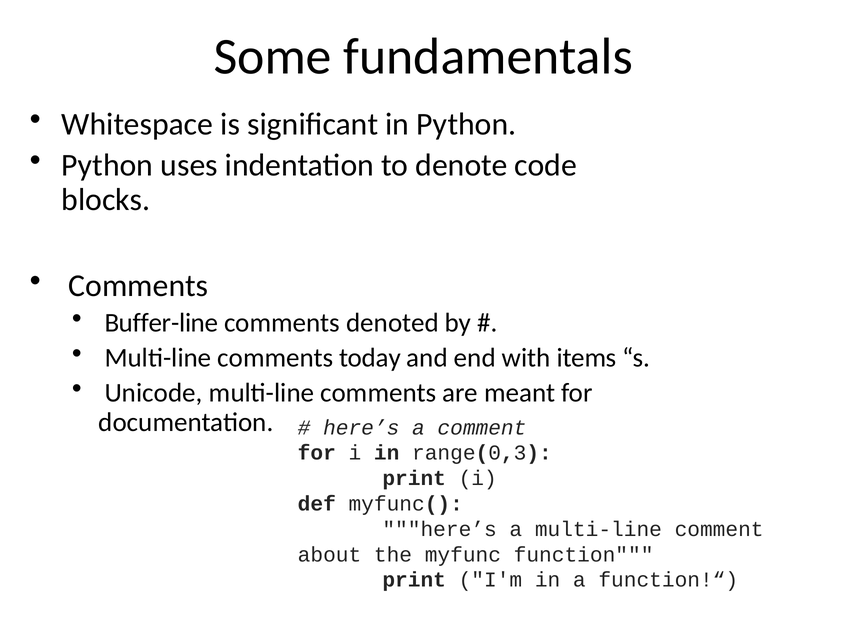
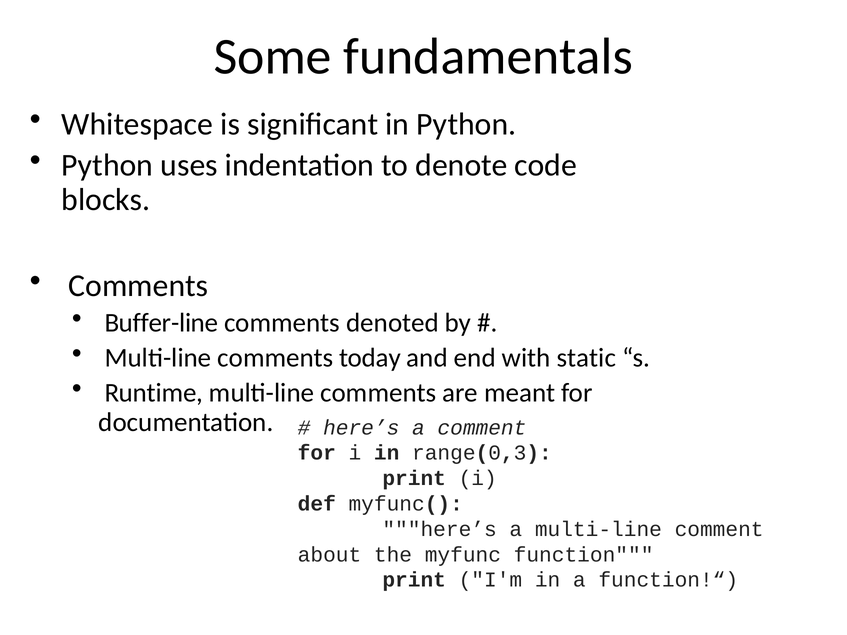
items: items -> static
Unicode: Unicode -> Runtime
